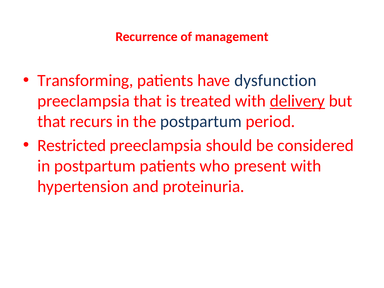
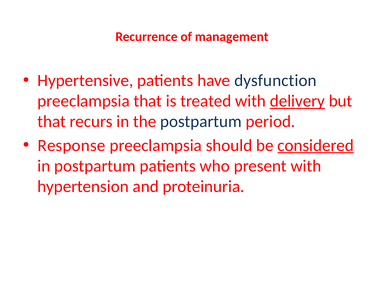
Transforming: Transforming -> Hypertensive
Restricted: Restricted -> Response
considered underline: none -> present
